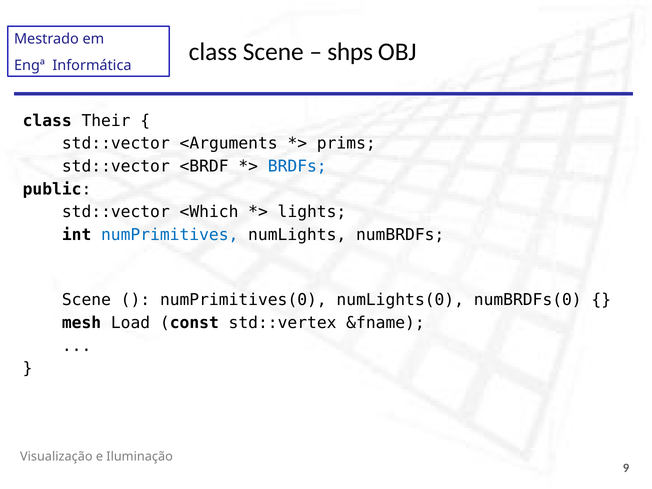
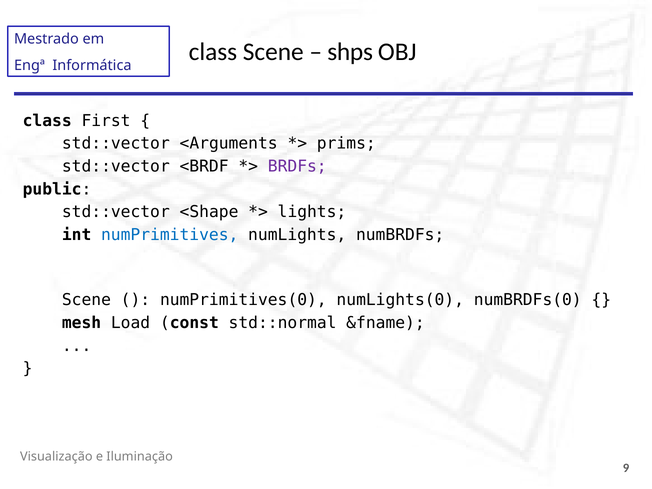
Their: Their -> First
BRDFs colour: blue -> purple
<Which: <Which -> <Shape
std::vertex: std::vertex -> std::normal
